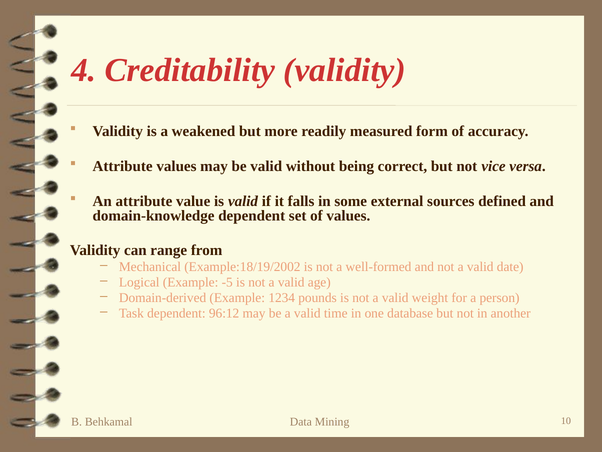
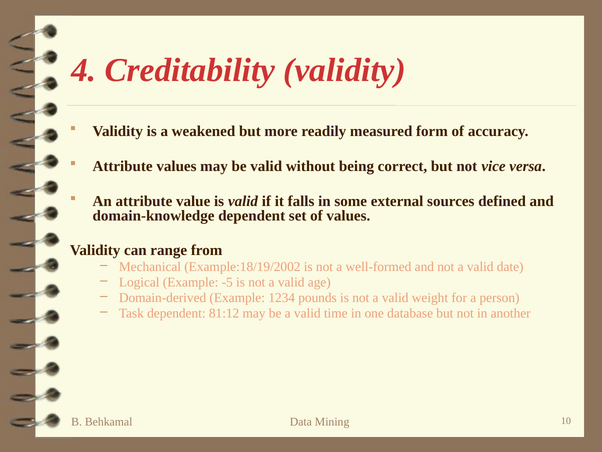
96:12: 96:12 -> 81:12
